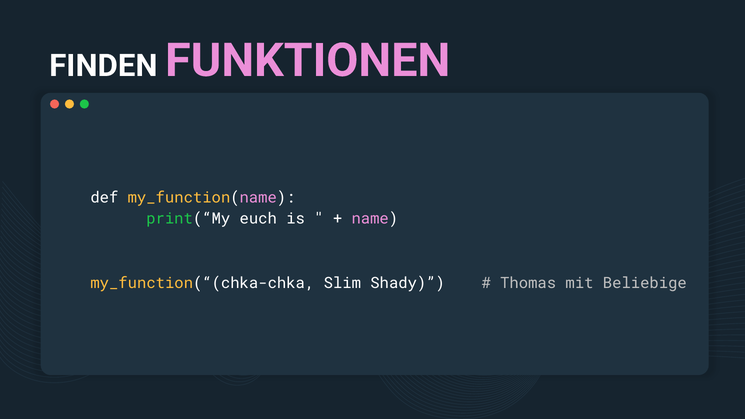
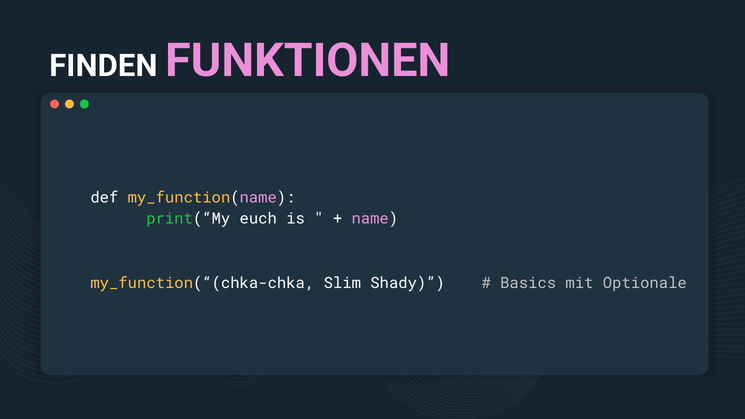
Thomas: Thomas -> Basics
Beliebige: Beliebige -> Optionale
